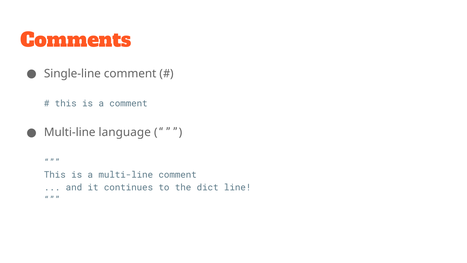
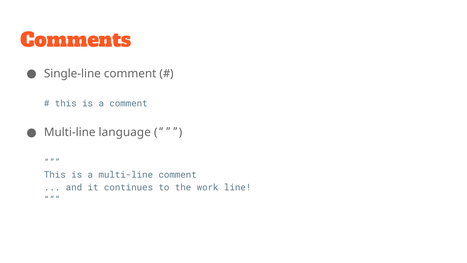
dict: dict -> work
